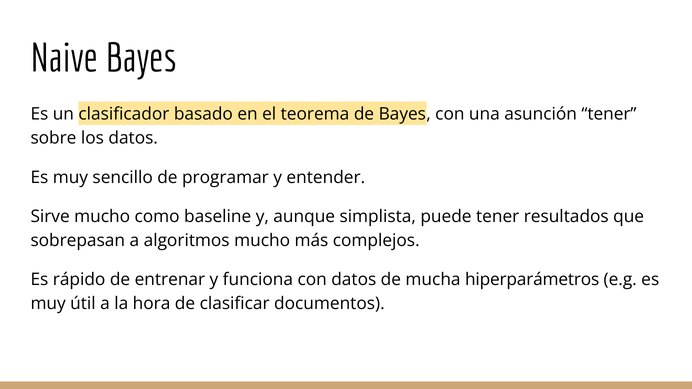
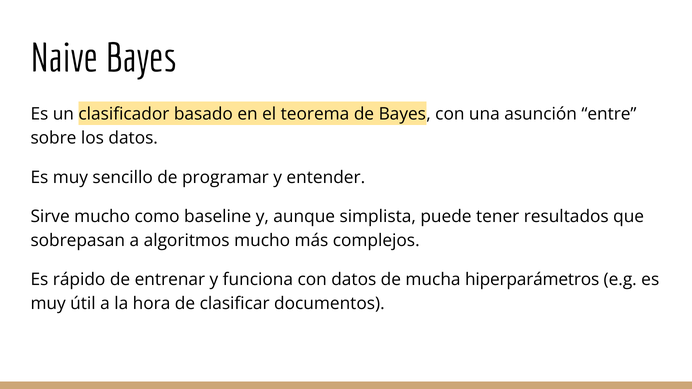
asunción tener: tener -> entre
